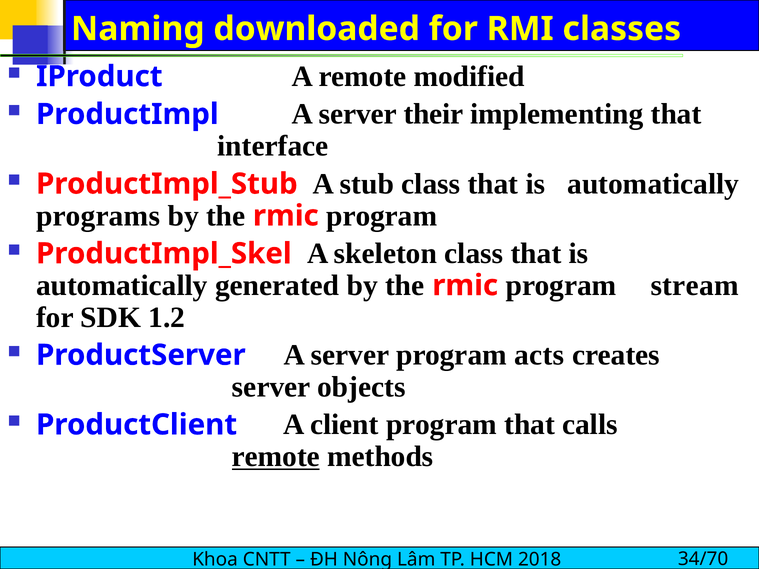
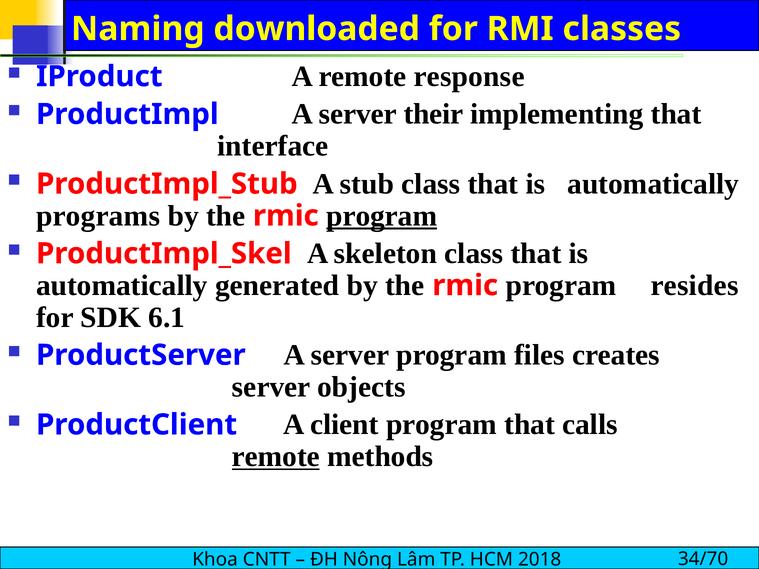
modified: modified -> response
program at (382, 216) underline: none -> present
stream: stream -> resides
1.2: 1.2 -> 6.1
acts: acts -> files
